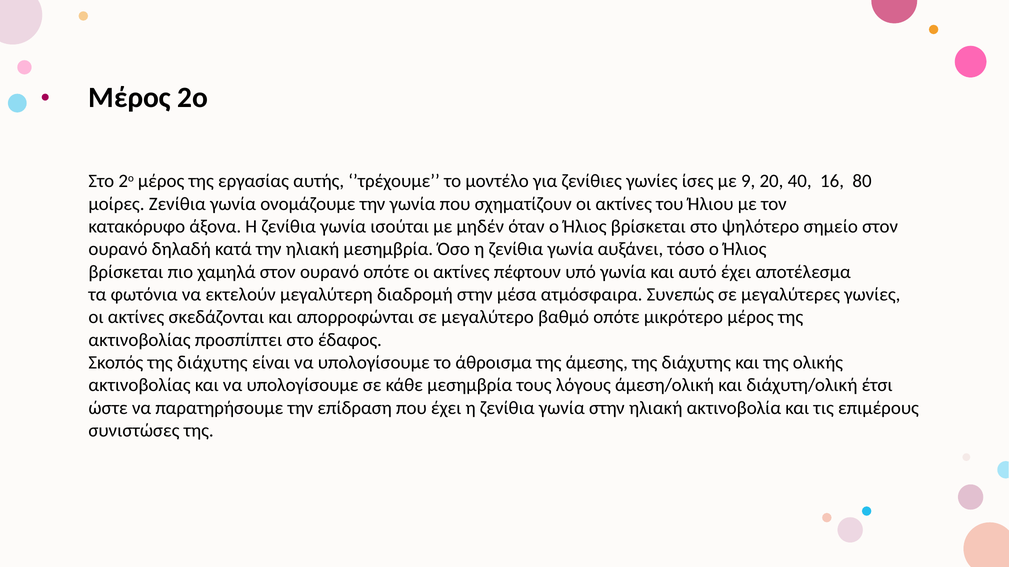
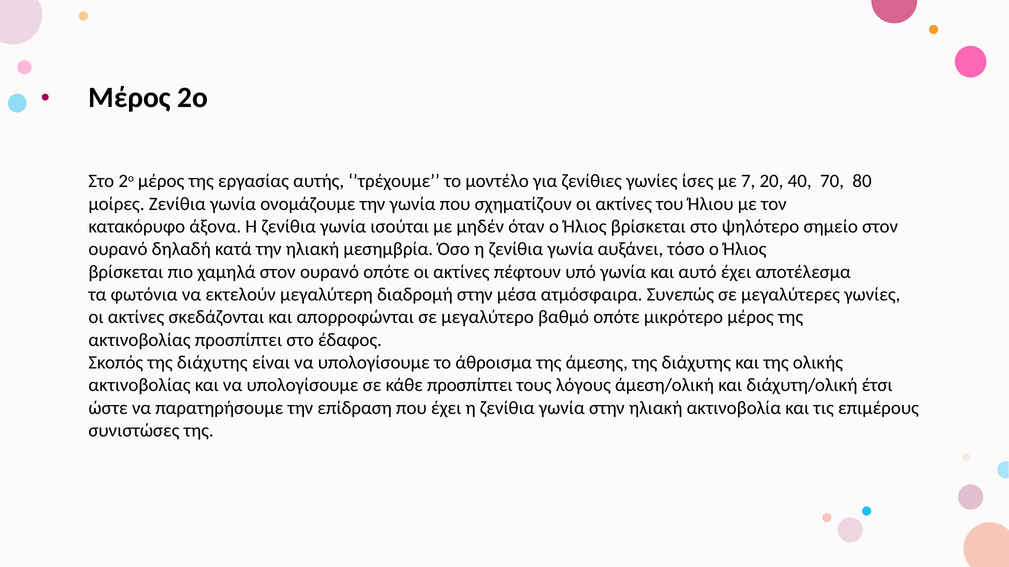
9: 9 -> 7
16: 16 -> 70
κάθε μεσημβρία: μεσημβρία -> προσπίπτει
